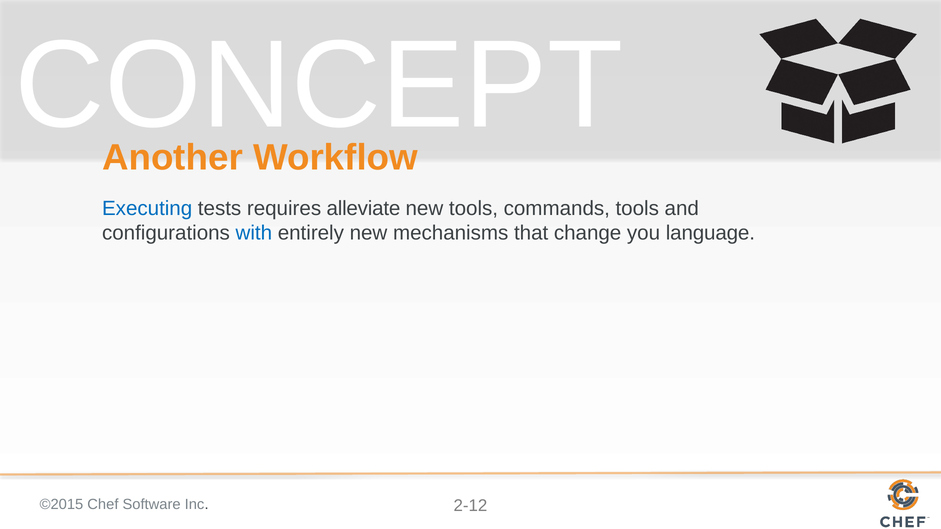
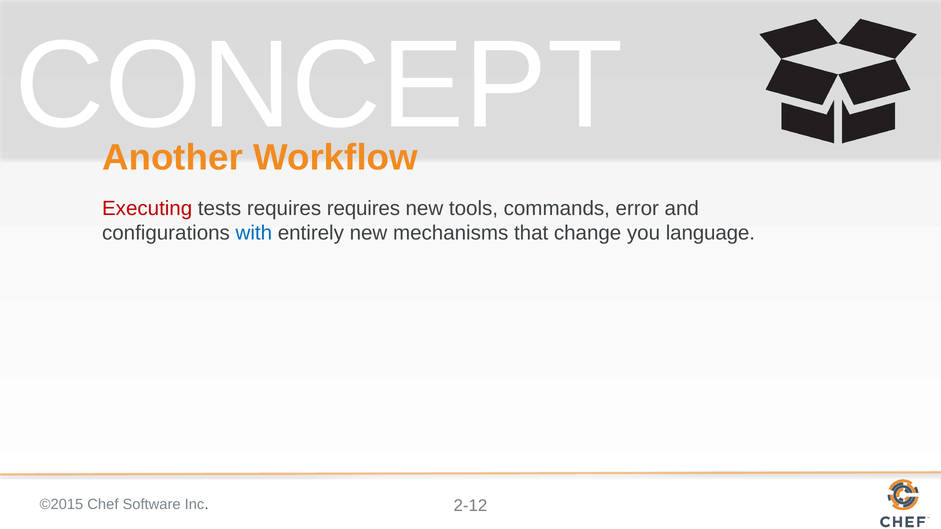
Executing colour: blue -> red
requires alleviate: alleviate -> requires
commands tools: tools -> error
